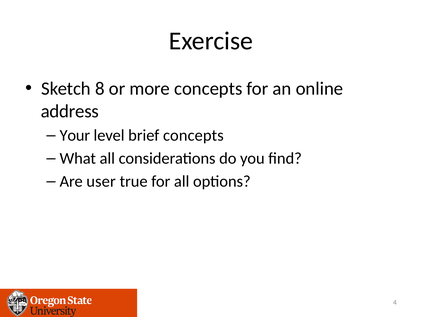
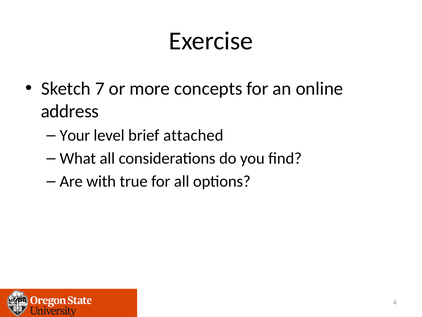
8: 8 -> 7
brief concepts: concepts -> attached
user: user -> with
